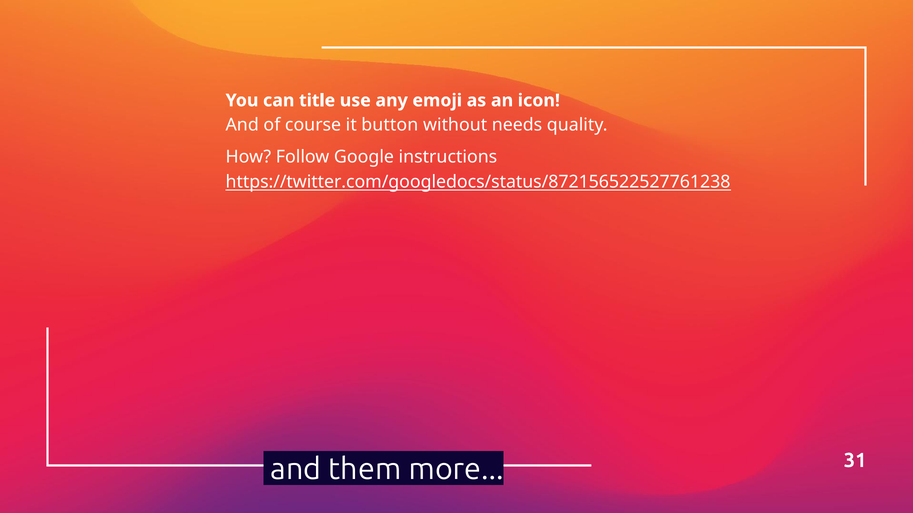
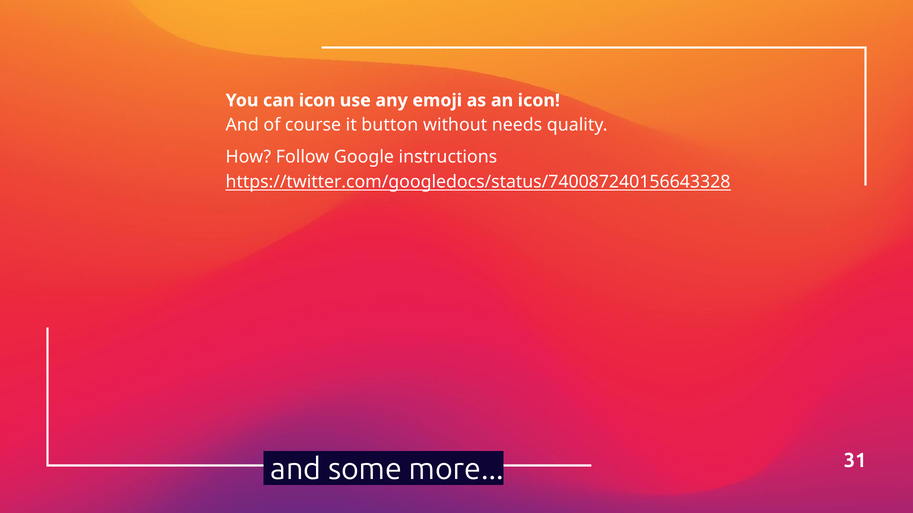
can title: title -> icon
https://twitter.com/googledocs/status/872156522527761238: https://twitter.com/googledocs/status/872156522527761238 -> https://twitter.com/googledocs/status/740087240156643328
them: them -> some
